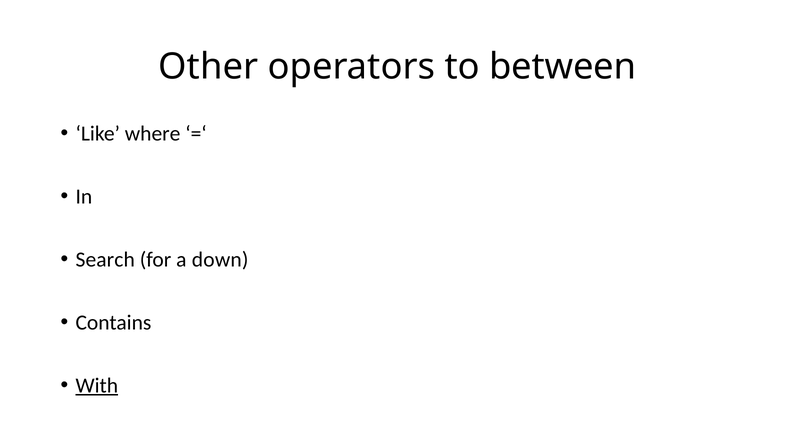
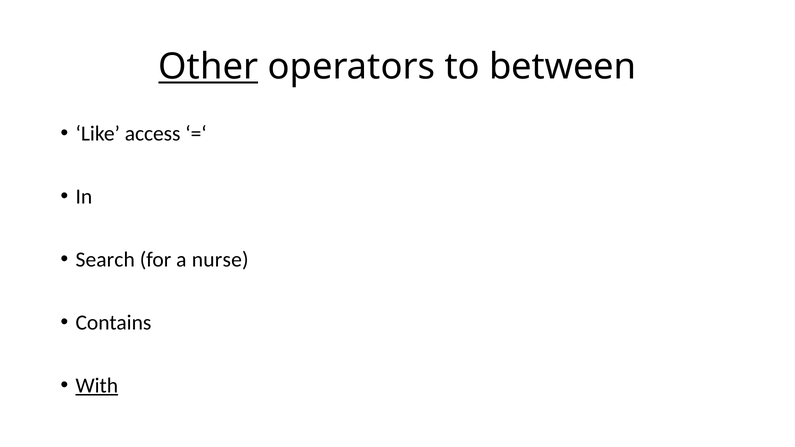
Other underline: none -> present
where: where -> access
down: down -> nurse
